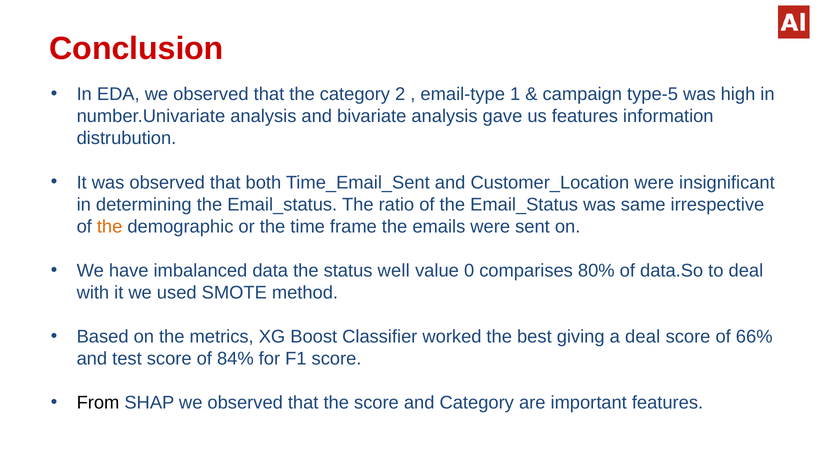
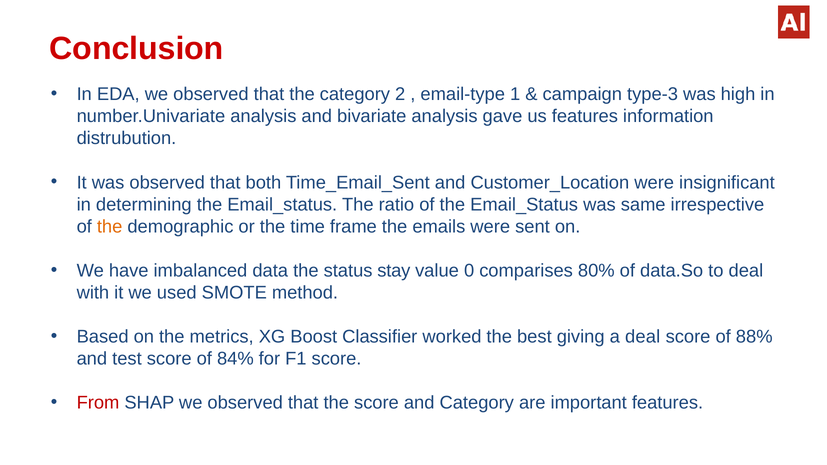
type-5: type-5 -> type-3
well: well -> stay
66%: 66% -> 88%
From colour: black -> red
